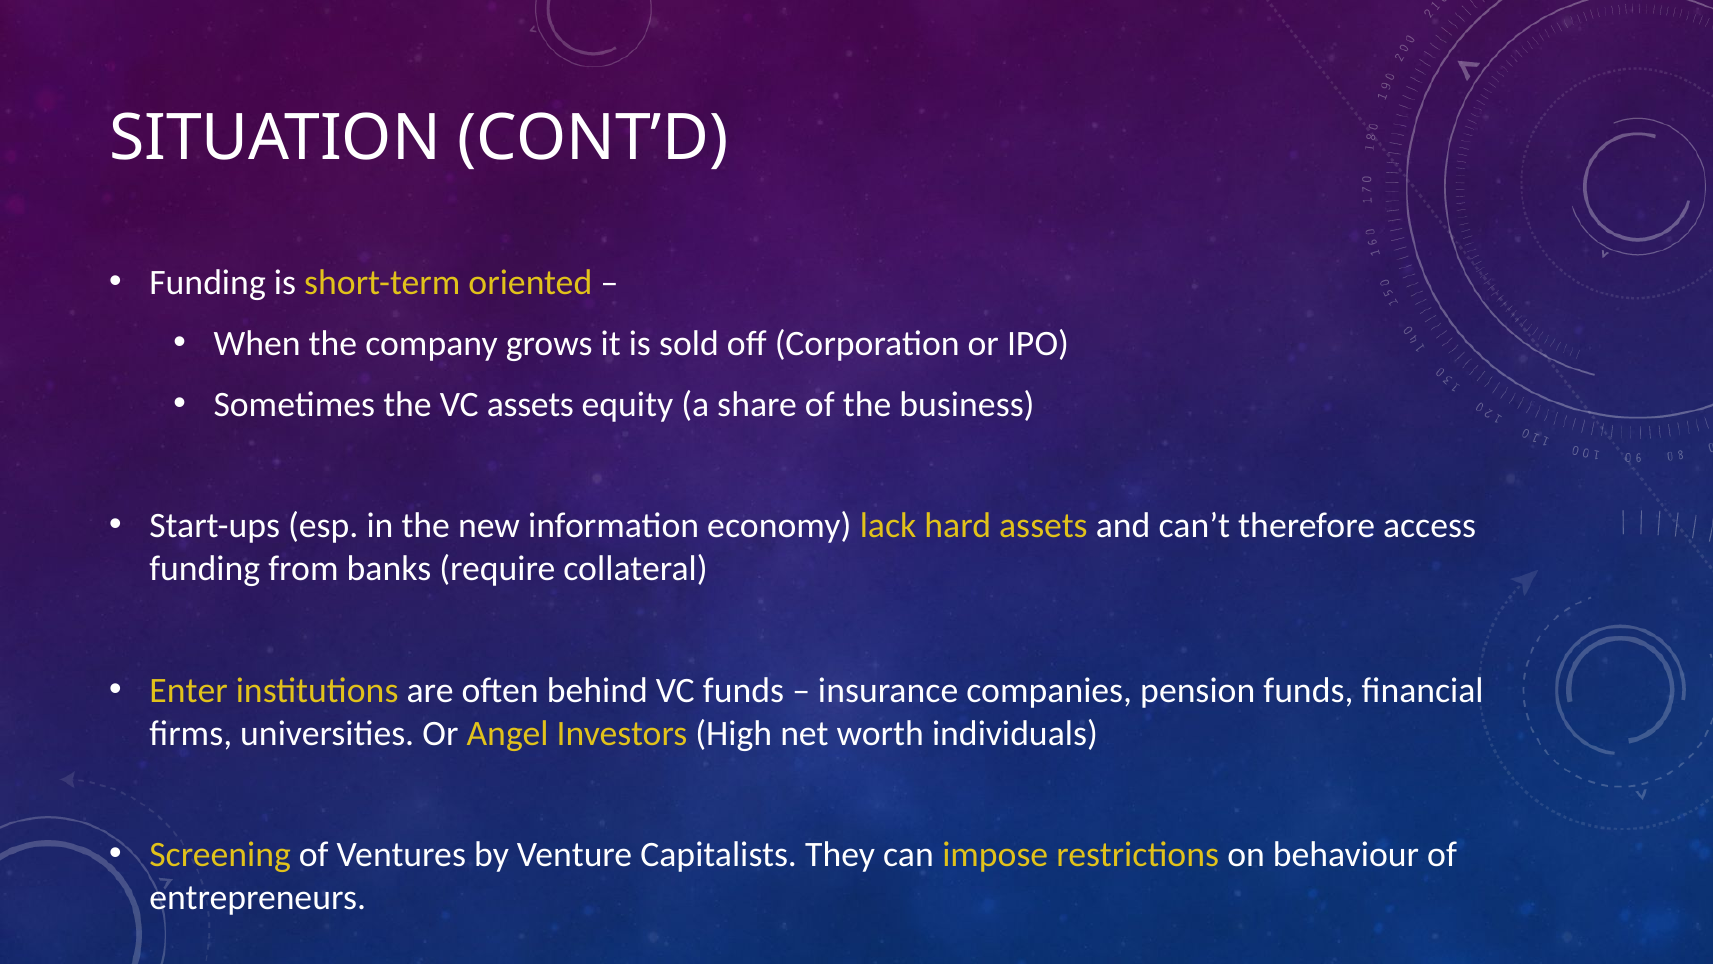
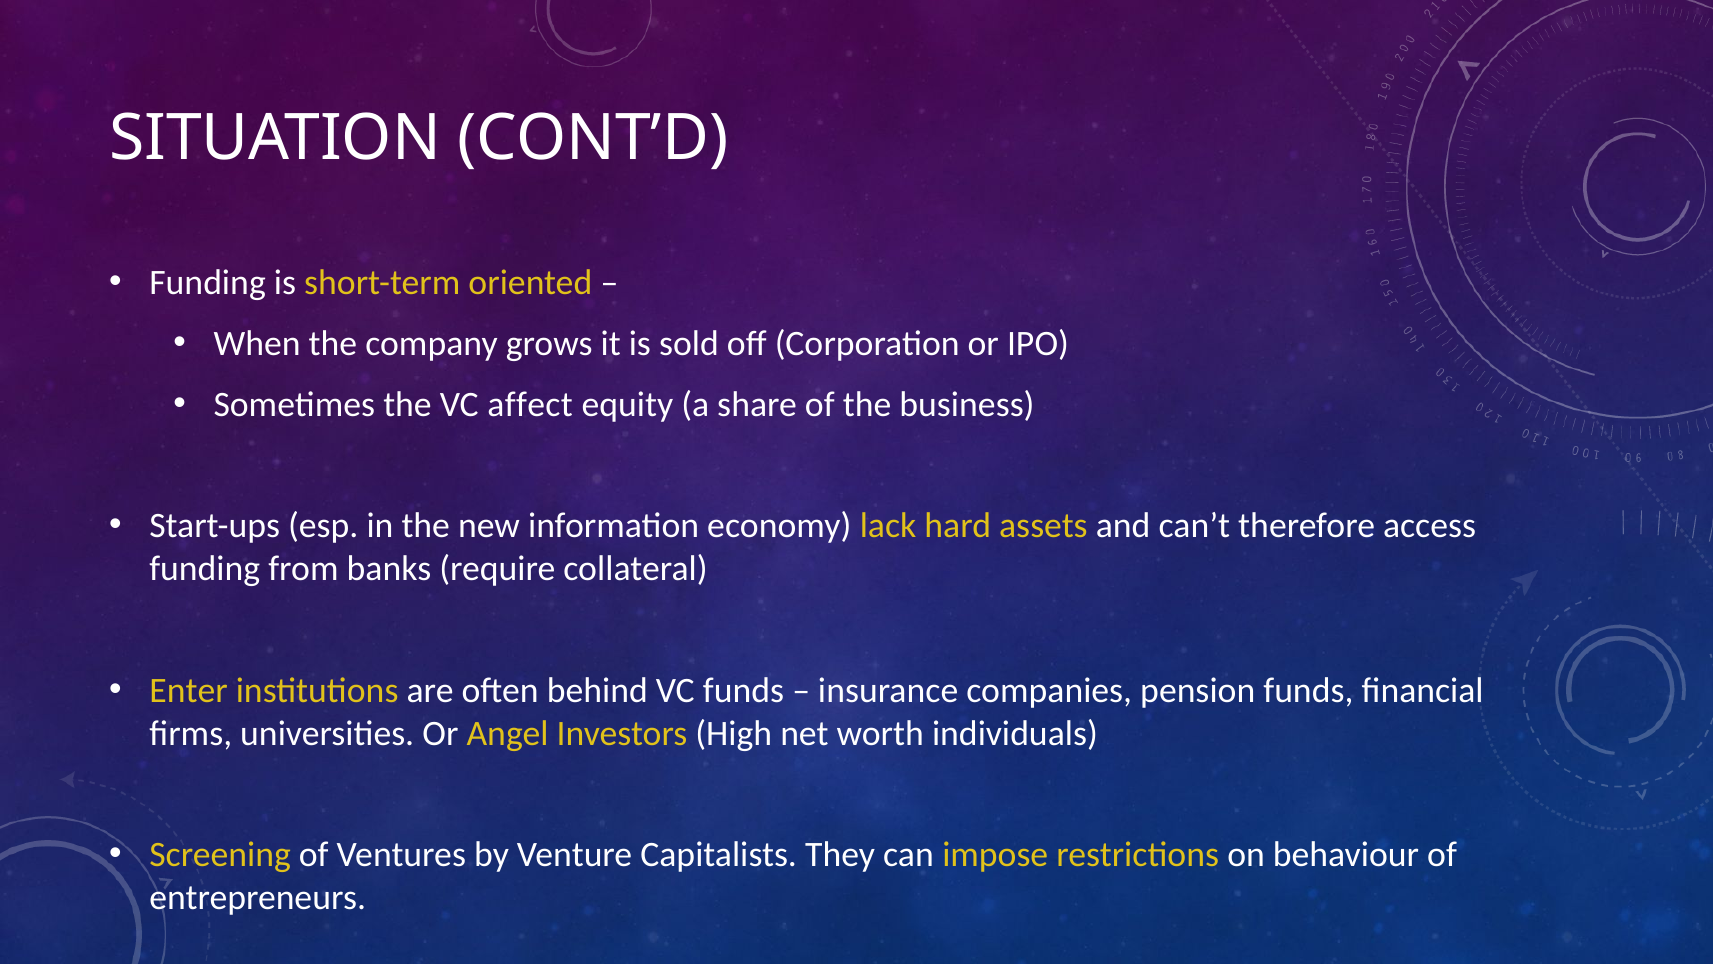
VC assets: assets -> affect
